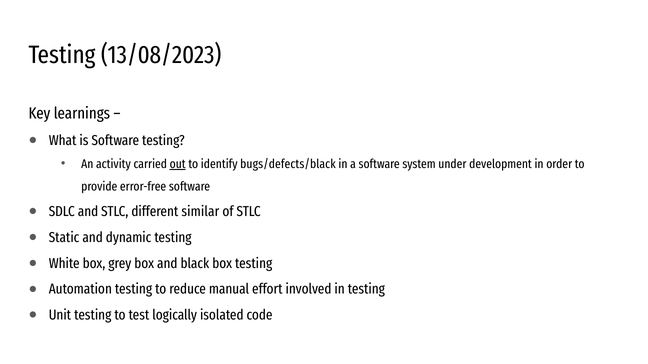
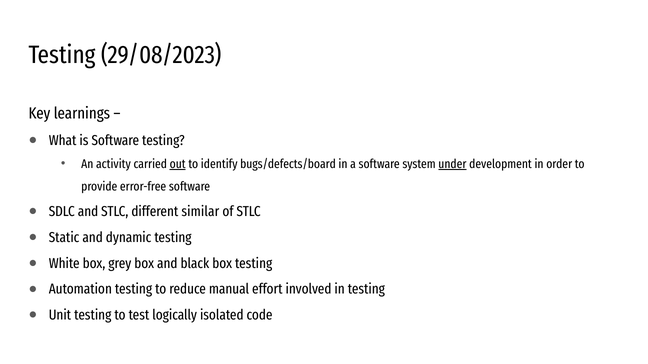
13/08/2023: 13/08/2023 -> 29/08/2023
bugs/defects/black: bugs/defects/black -> bugs/defects/board
under underline: none -> present
